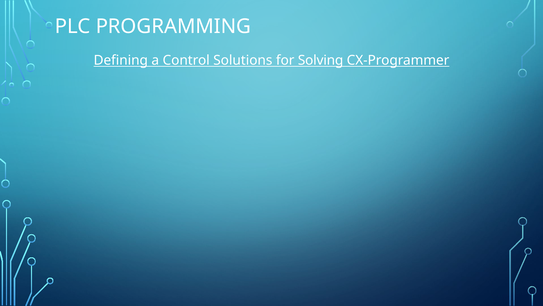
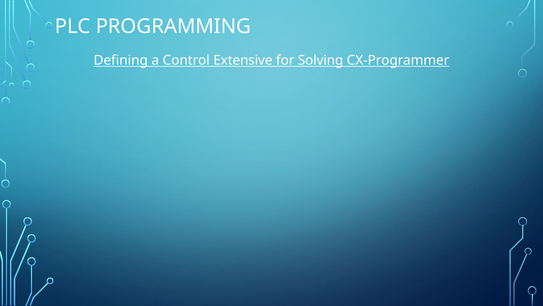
Solutions: Solutions -> Extensive
